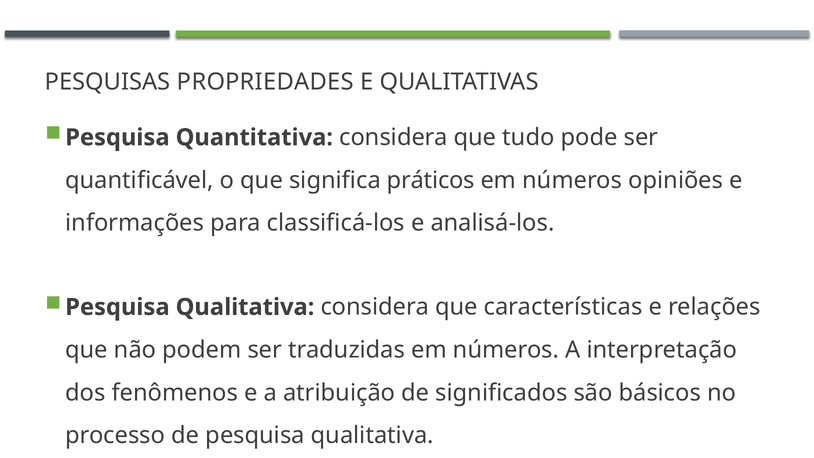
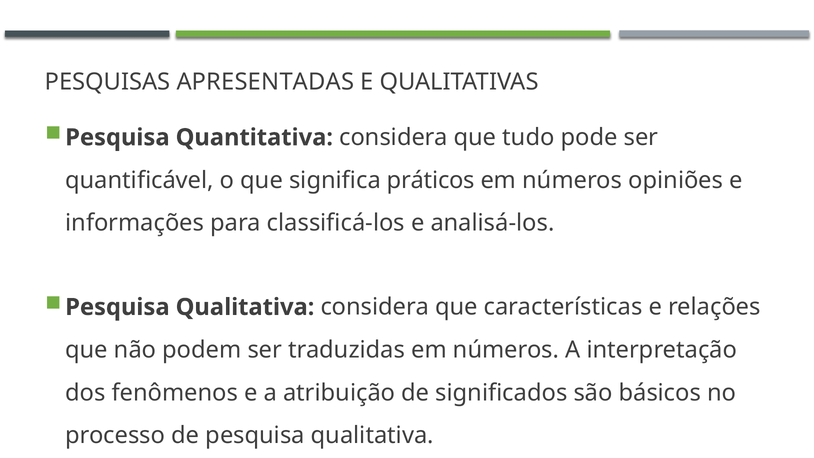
PROPRIEDADES: PROPRIEDADES -> APRESENTADAS
